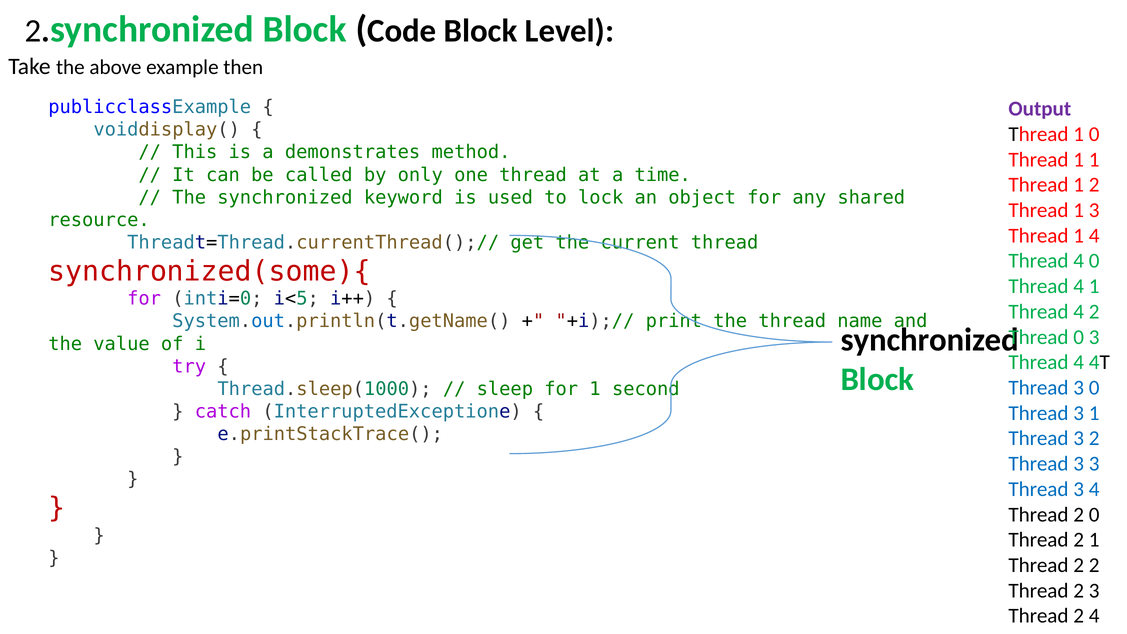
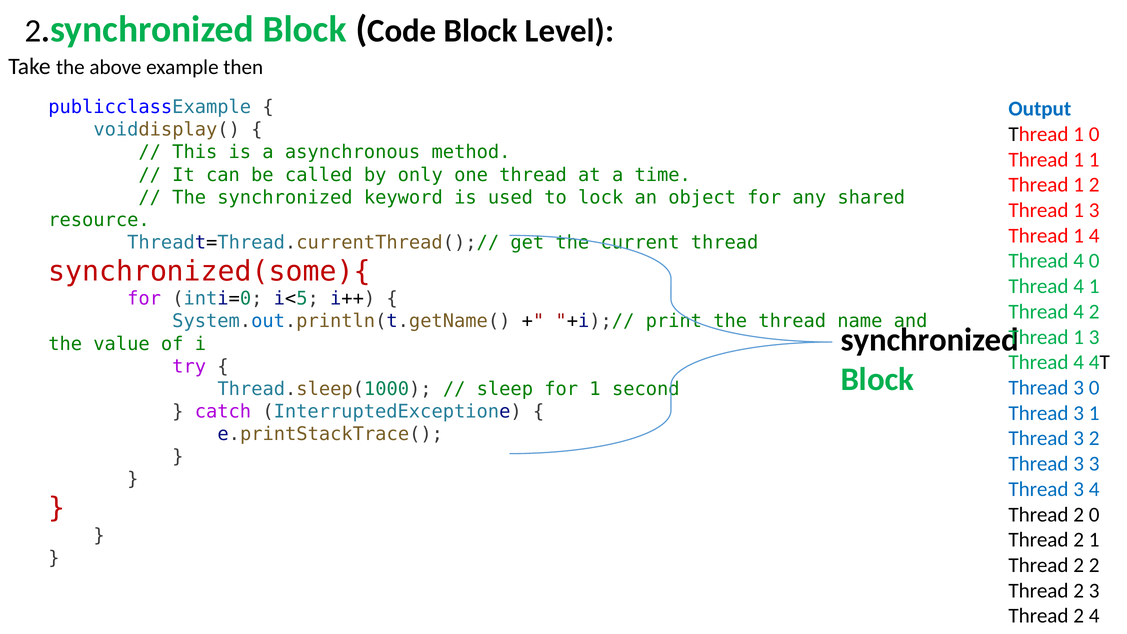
Output colour: purple -> blue
demonstrates: demonstrates -> asynchronous
0 at (1079, 337): 0 -> 1
